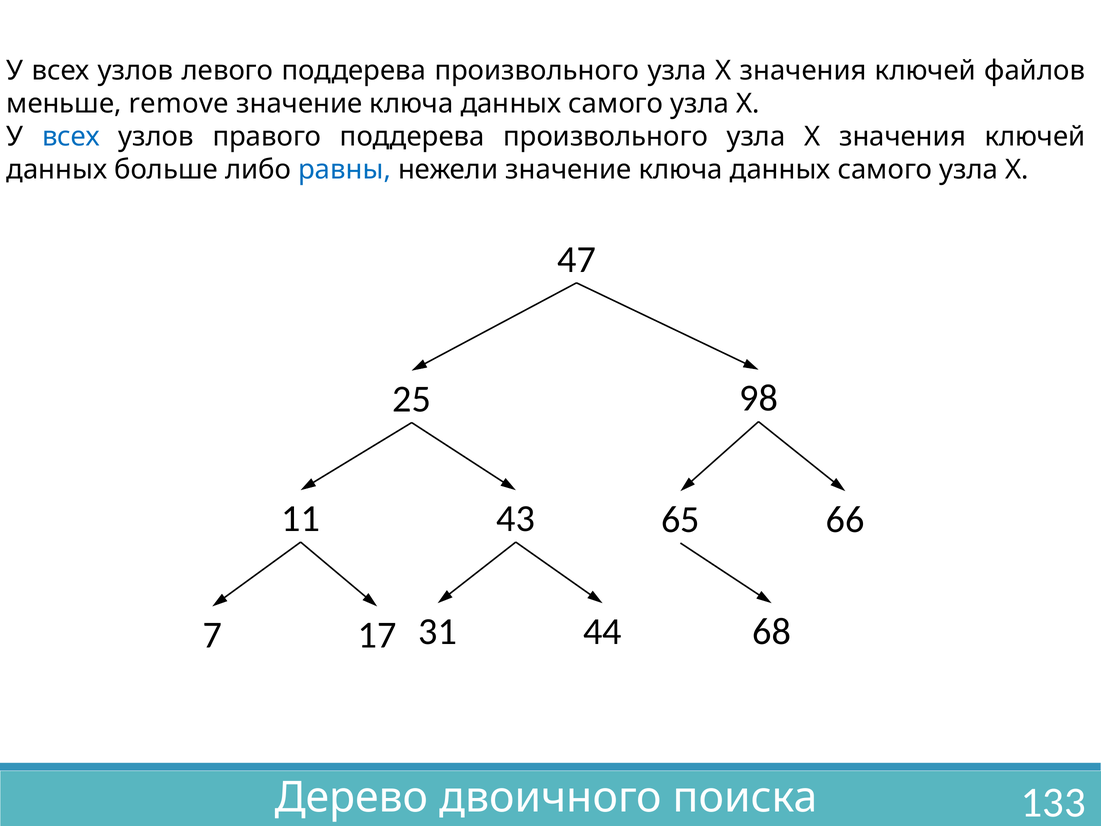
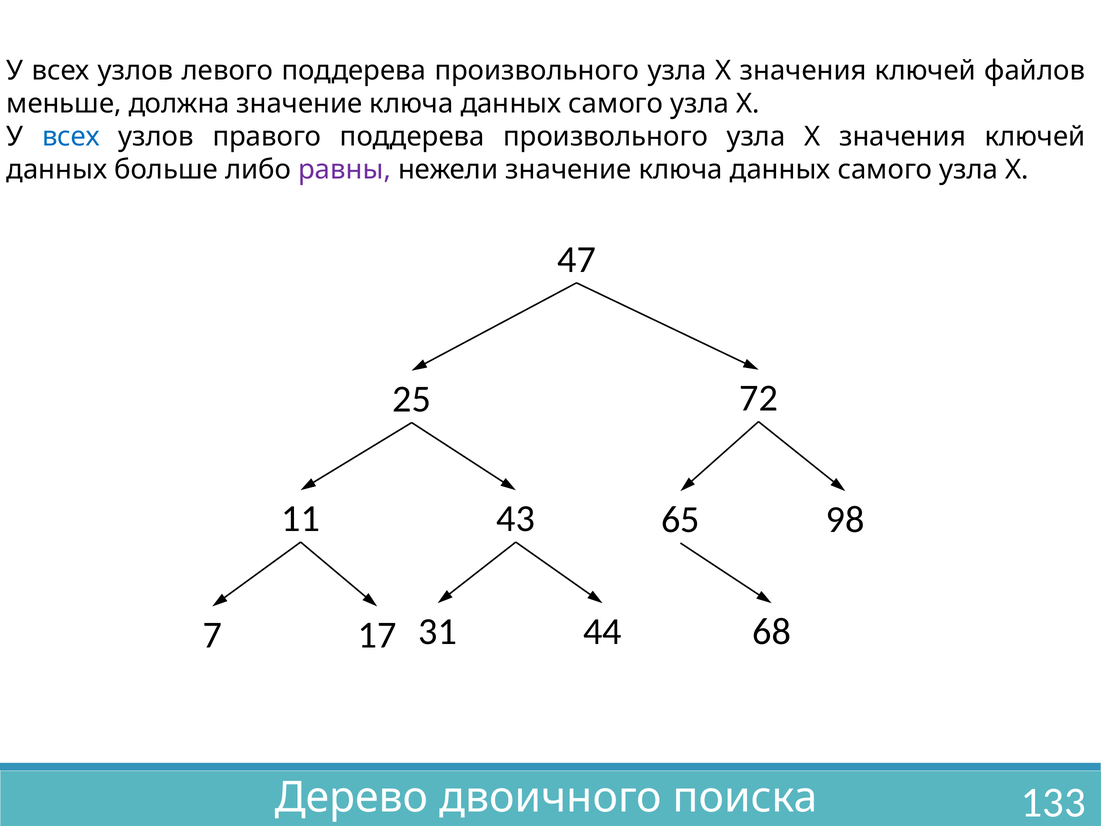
remove: remove -> должна
равны colour: blue -> purple
98: 98 -> 72
66: 66 -> 98
